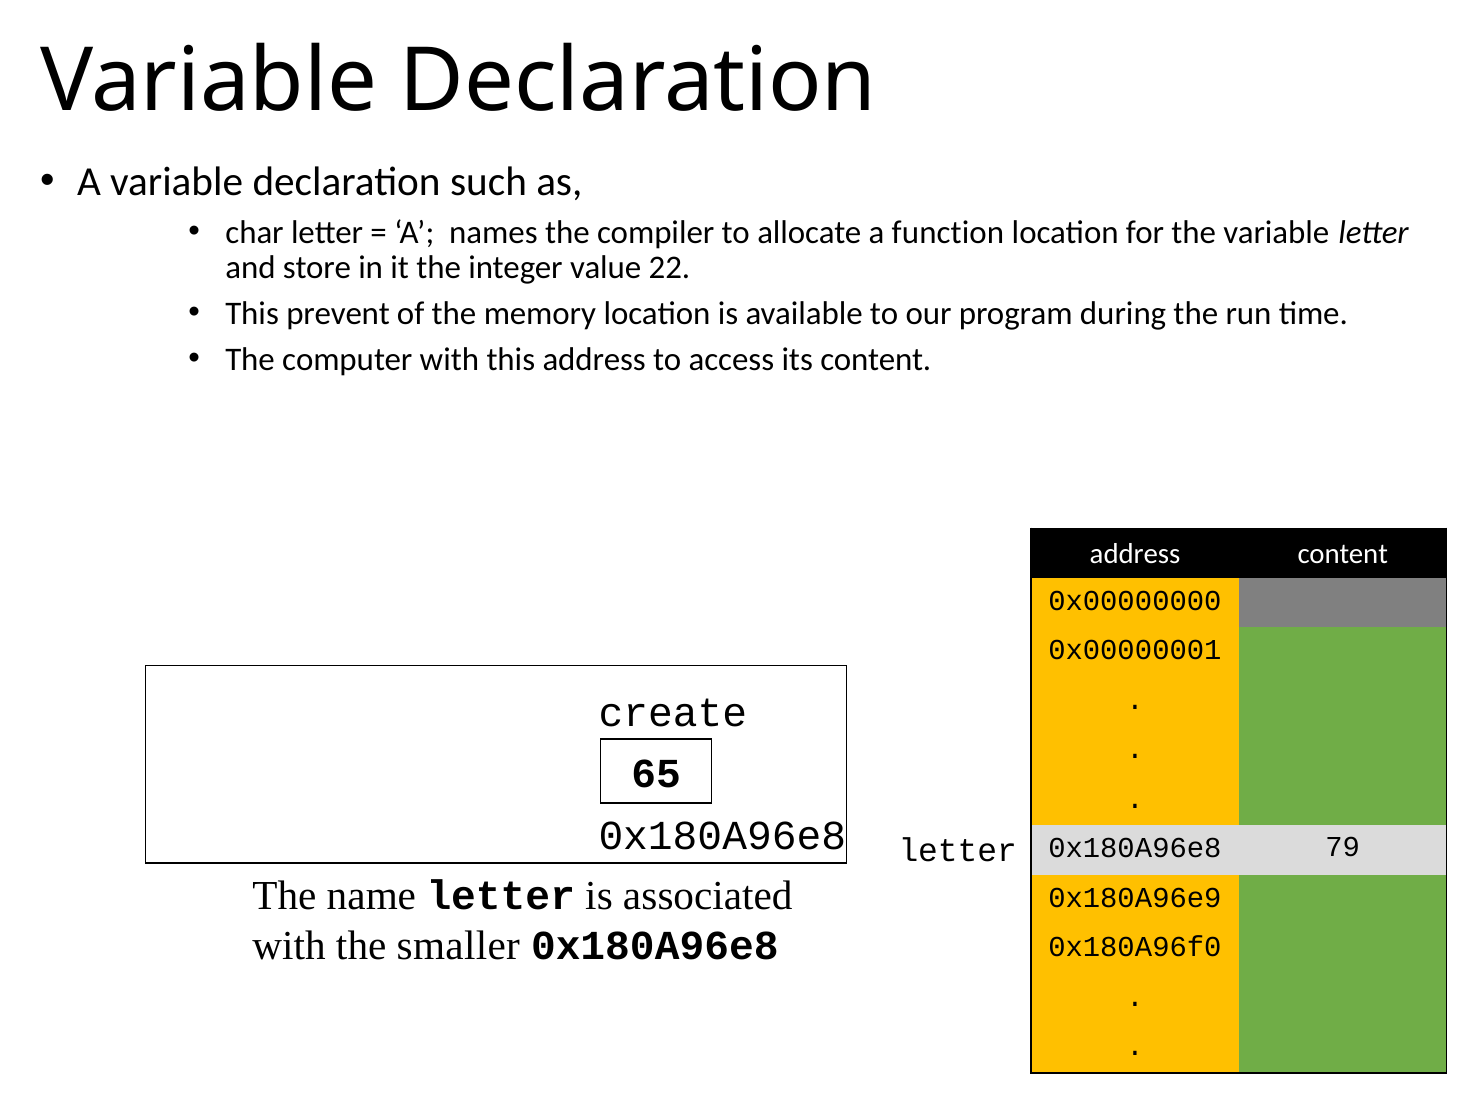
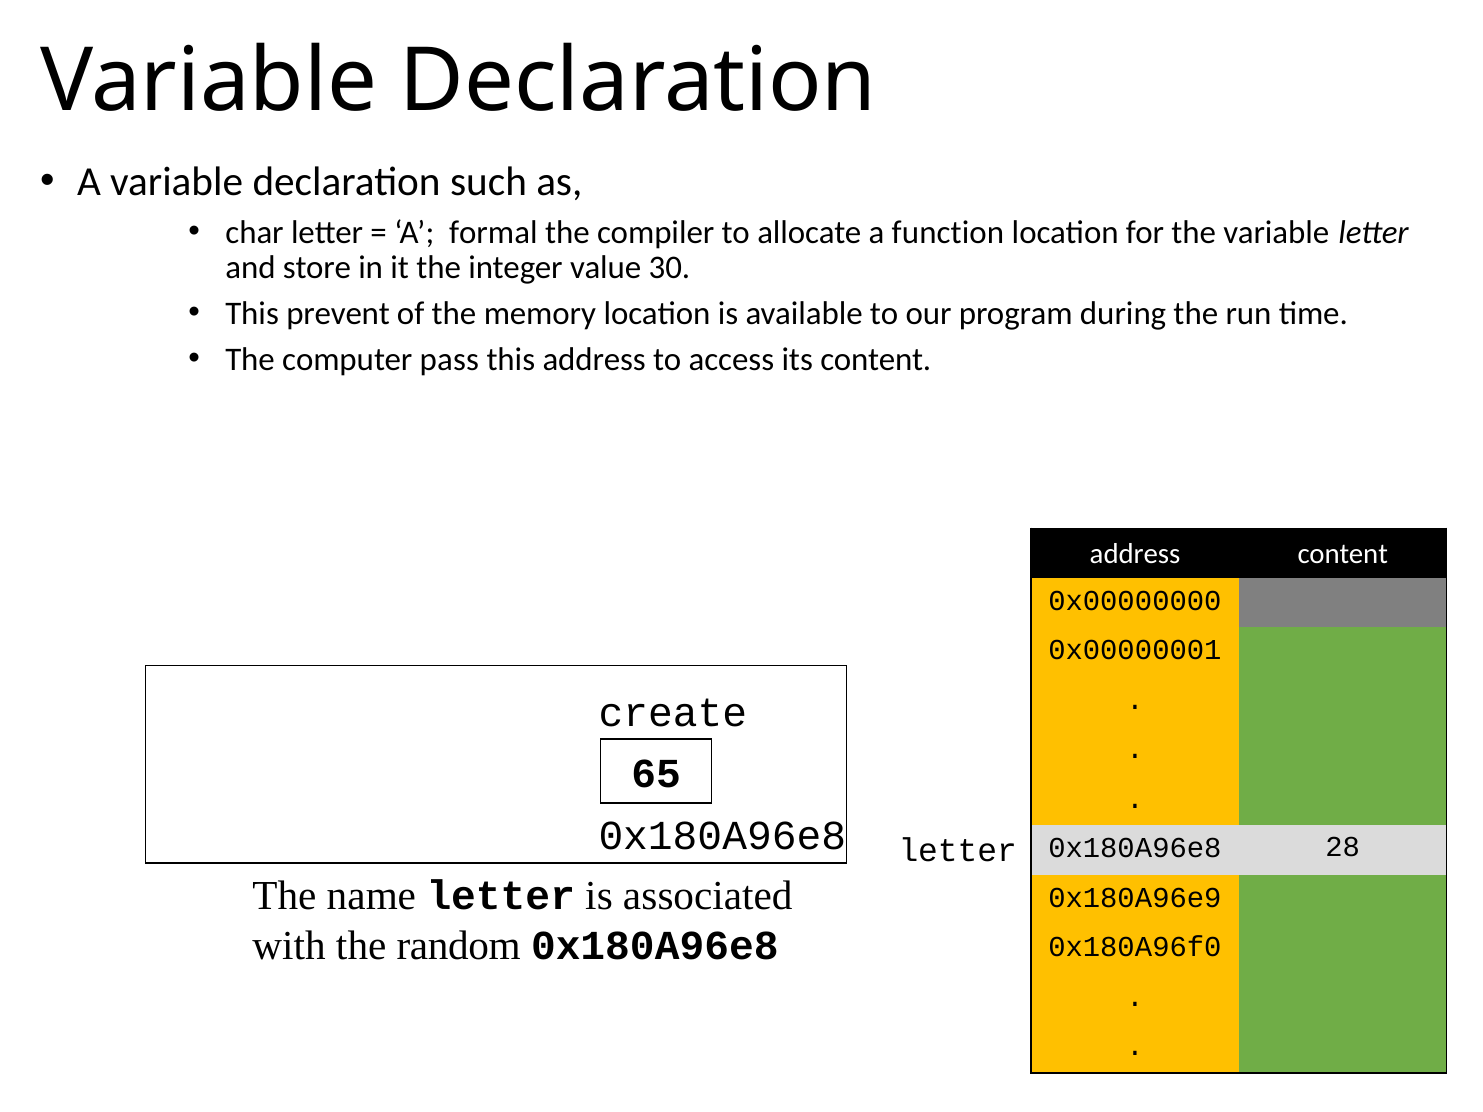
names: names -> formal
22: 22 -> 30
computer with: with -> pass
79: 79 -> 28
smaller: smaller -> random
